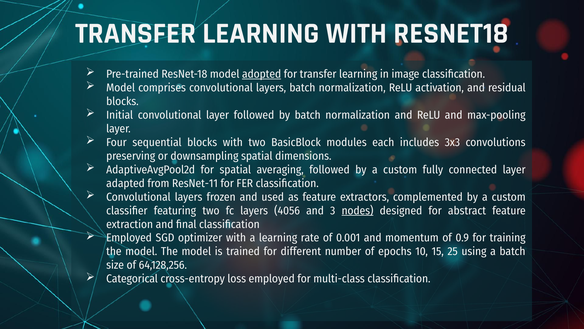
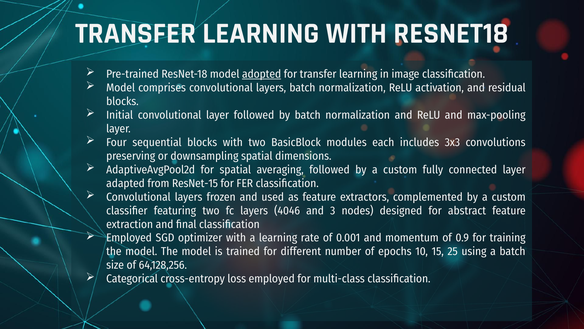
ResNet-11: ResNet-11 -> ResNet-15
4056: 4056 -> 4046
nodes underline: present -> none
